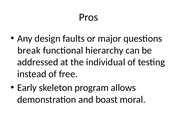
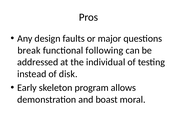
hierarchy: hierarchy -> following
free: free -> disk
